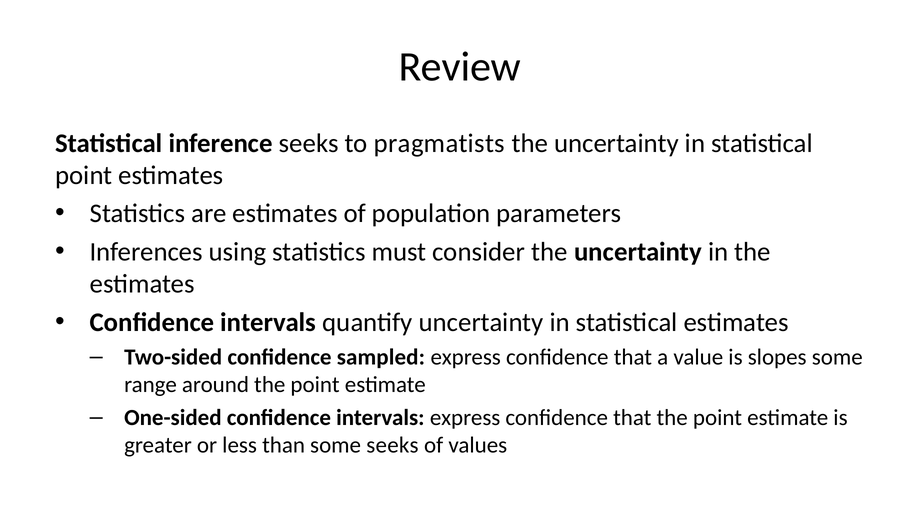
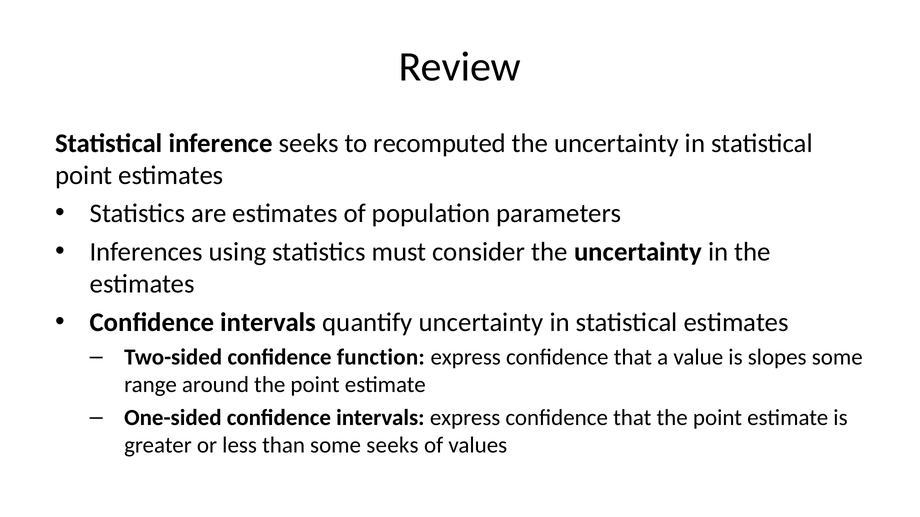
pragmatists: pragmatists -> recomputed
sampled: sampled -> function
